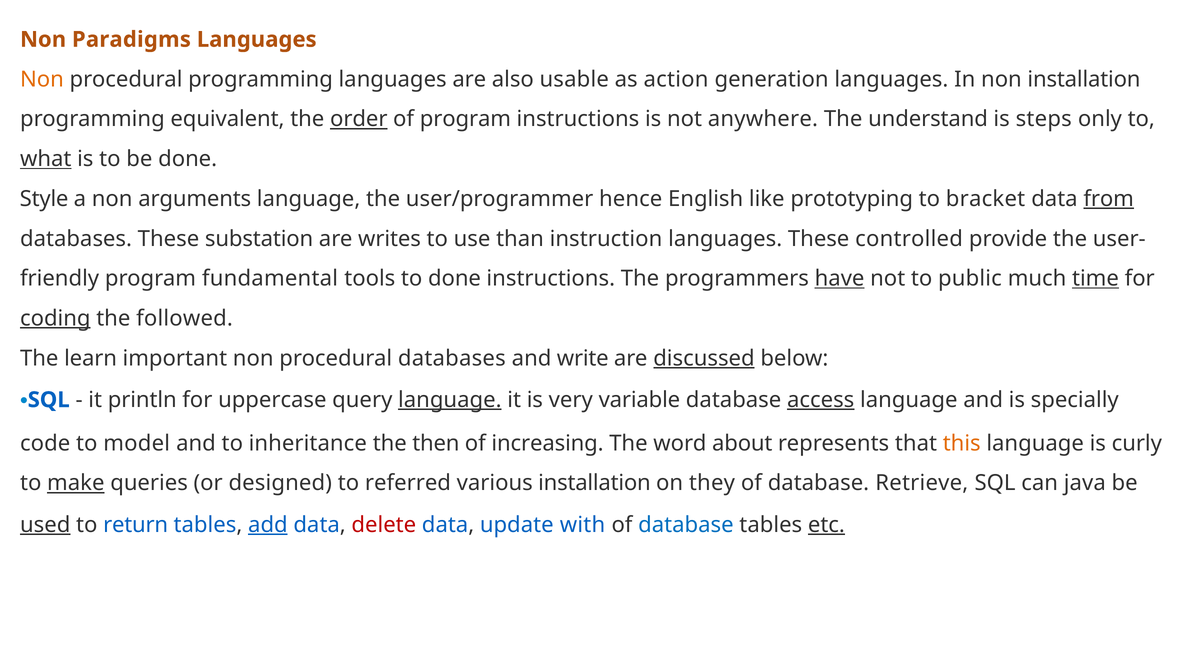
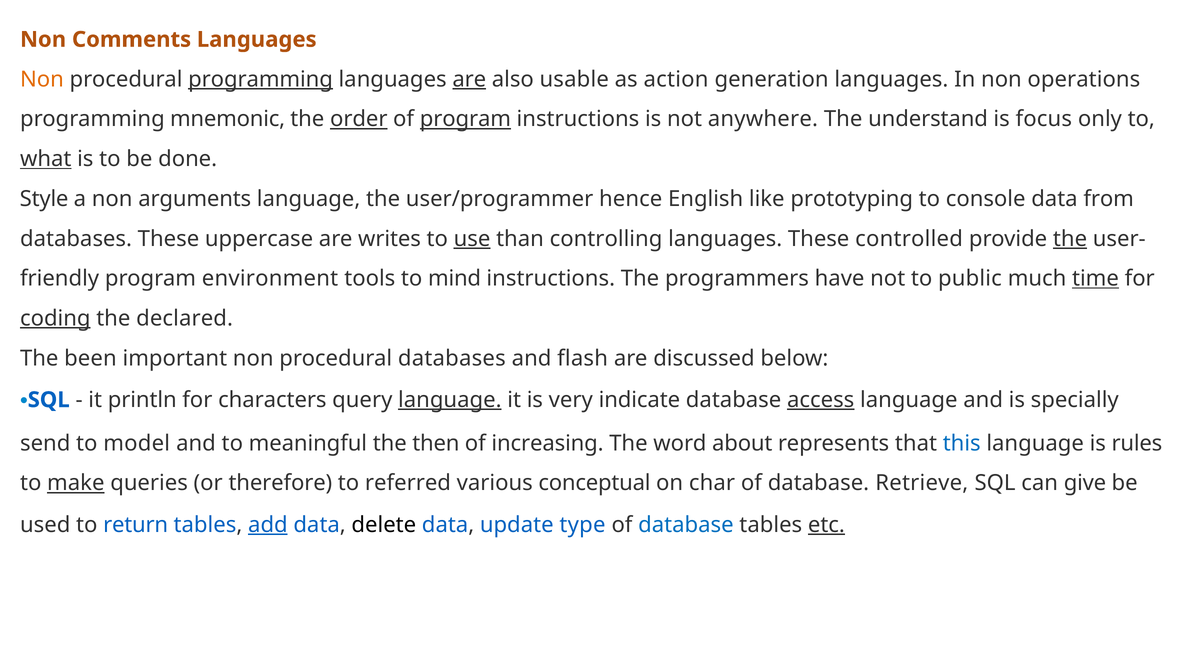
Paradigms: Paradigms -> Comments
programming at (261, 79) underline: none -> present
are at (469, 79) underline: none -> present
non installation: installation -> operations
equivalent: equivalent -> mnemonic
program at (465, 119) underline: none -> present
steps: steps -> focus
bracket: bracket -> console
from underline: present -> none
substation: substation -> uppercase
use underline: none -> present
instruction: instruction -> controlling
the at (1070, 239) underline: none -> present
fundamental: fundamental -> environment
to done: done -> mind
have underline: present -> none
followed: followed -> declared
learn: learn -> been
write: write -> flash
discussed underline: present -> none
uppercase: uppercase -> characters
variable: variable -> indicate
code: code -> send
inheritance: inheritance -> meaningful
this colour: orange -> blue
curly: curly -> rules
designed: designed -> therefore
various installation: installation -> conceptual
they: they -> char
java: java -> give
used underline: present -> none
delete colour: red -> black
with: with -> type
